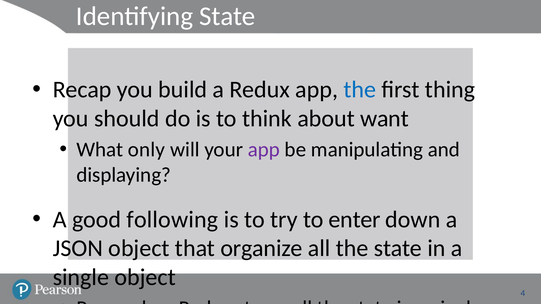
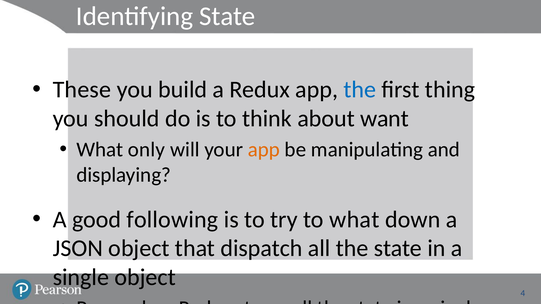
Recap: Recap -> These
app at (264, 150) colour: purple -> orange
to enter: enter -> what
organize: organize -> dispatch
